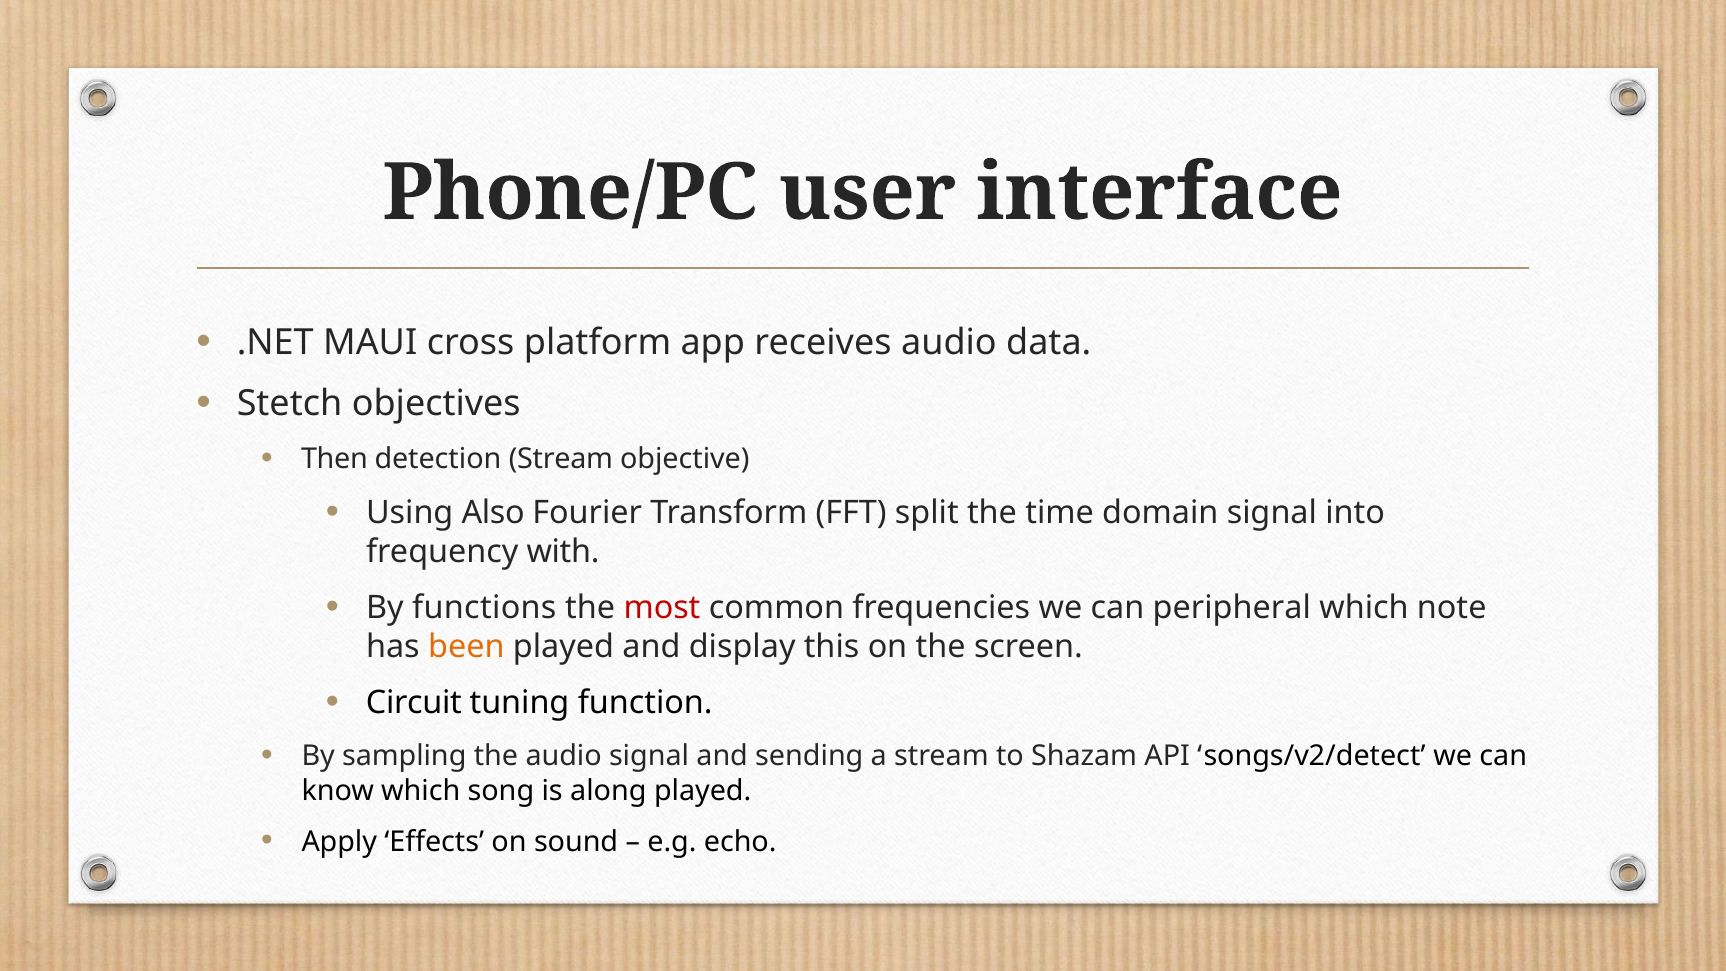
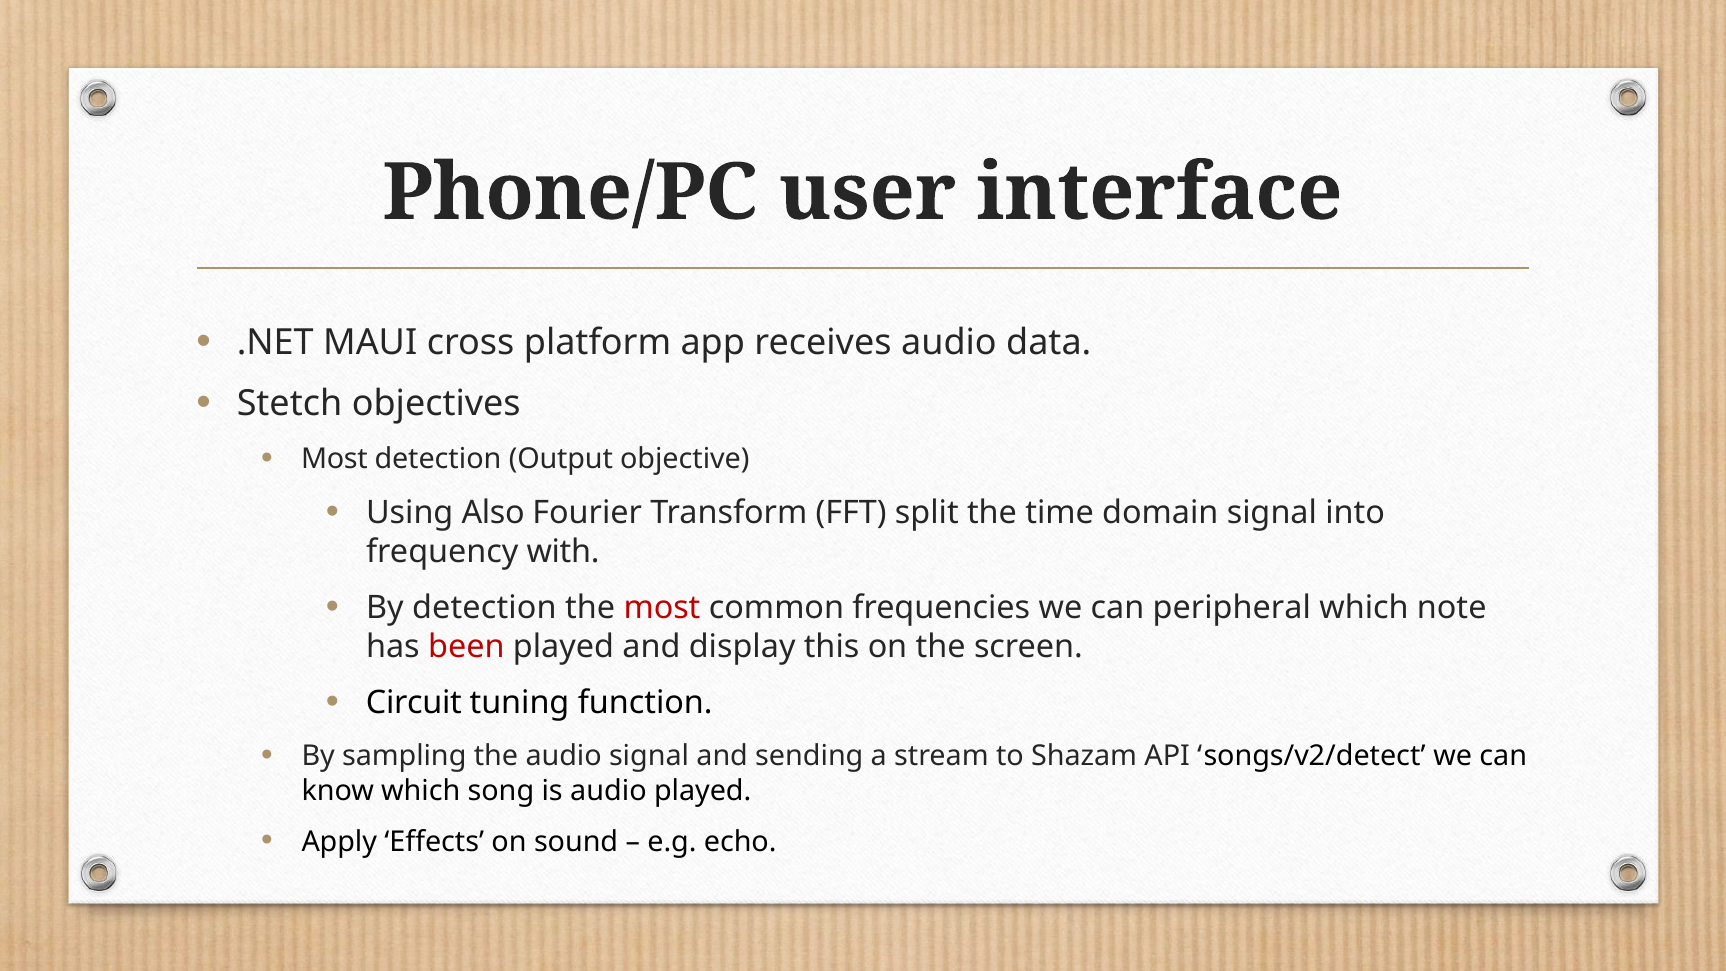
Then at (334, 459): Then -> Most
detection Stream: Stream -> Output
By functions: functions -> detection
been colour: orange -> red
is along: along -> audio
